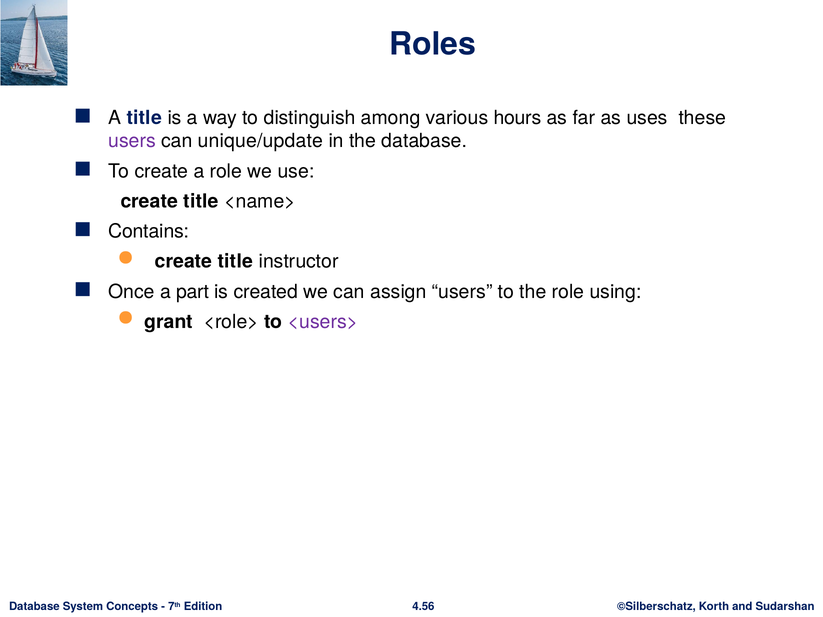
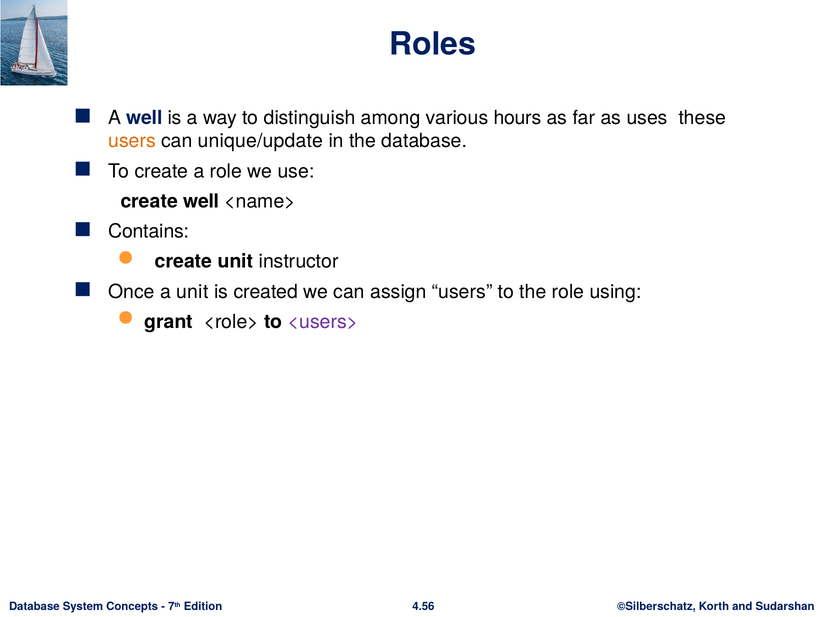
A title: title -> well
users at (132, 141) colour: purple -> orange
title at (201, 201): title -> well
title at (235, 262): title -> unit
a part: part -> unit
